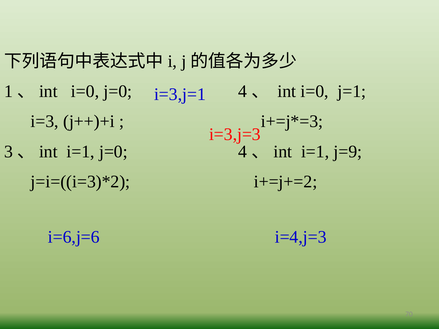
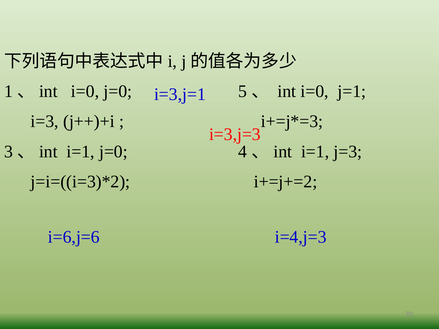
i=0 j=0 4: 4 -> 5
j=9: j=9 -> j=3
